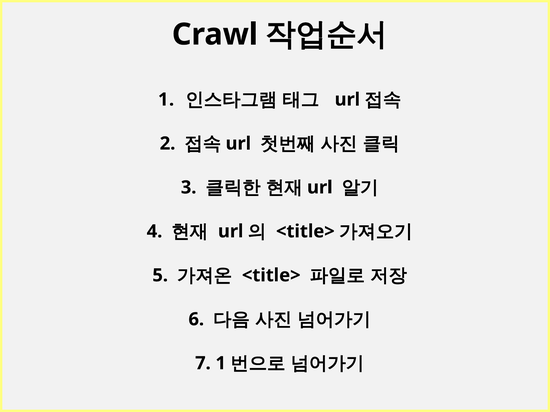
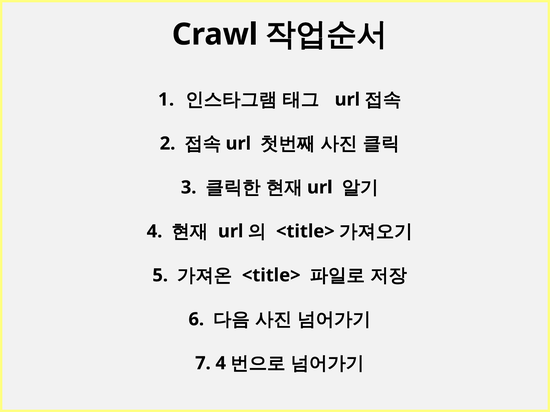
7 1: 1 -> 4
